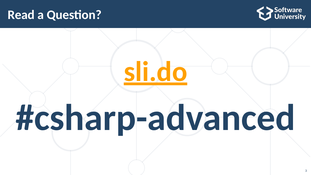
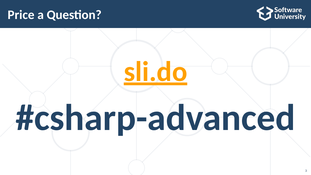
Read: Read -> Price
